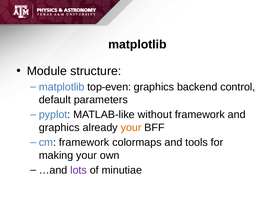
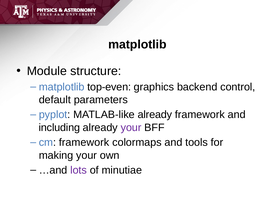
MATLAB-like without: without -> already
graphics at (59, 128): graphics -> including
your at (131, 128) colour: orange -> purple
